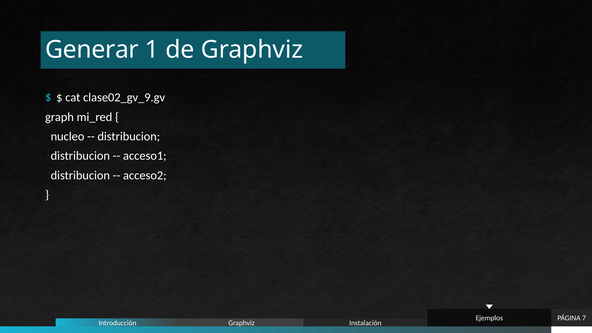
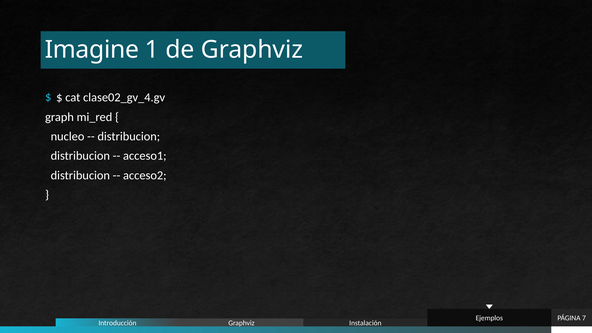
Generar: Generar -> Imagine
clase02_gv_9.gv: clase02_gv_9.gv -> clase02_gv_4.gv
